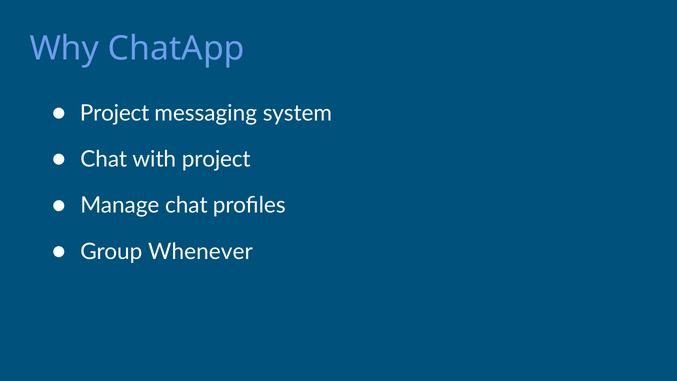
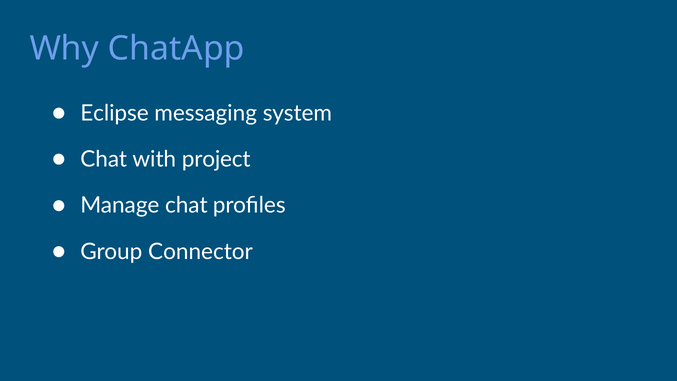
Project at (115, 113): Project -> Eclipse
Whenever: Whenever -> Connector
